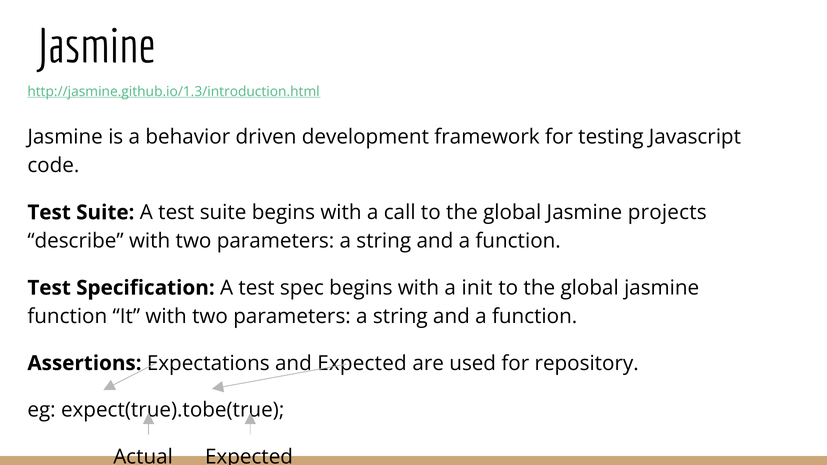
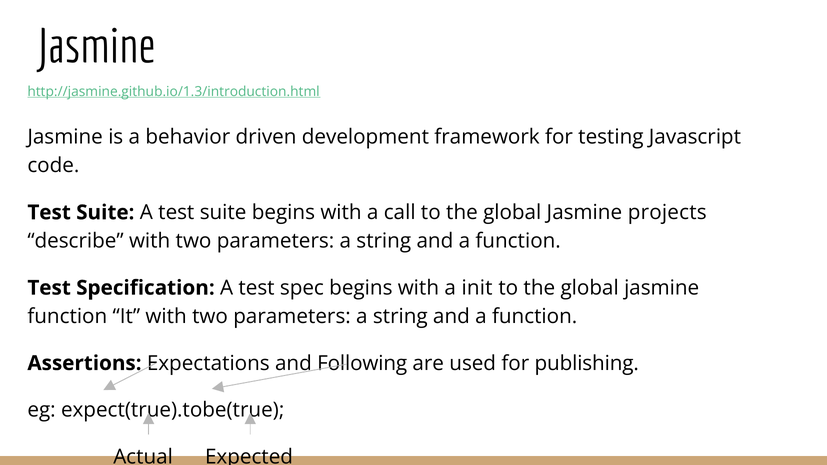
and Expected: Expected -> Following
repository: repository -> publishing
